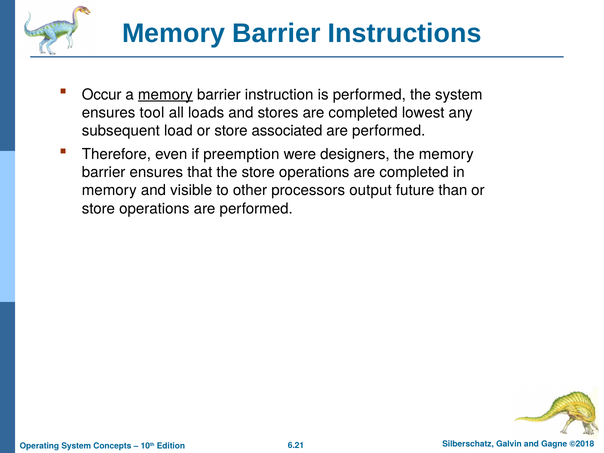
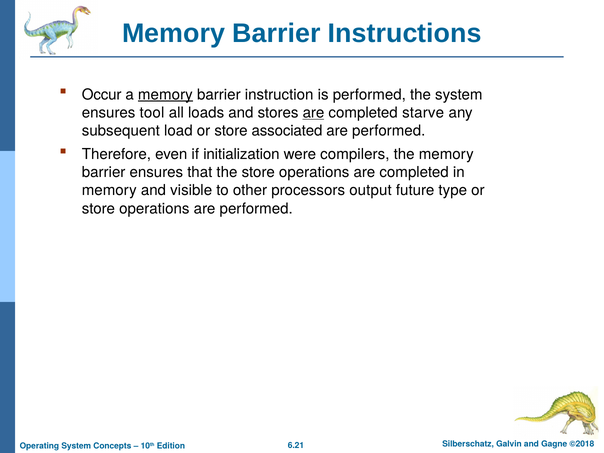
are at (313, 113) underline: none -> present
lowest: lowest -> starve
preemption: preemption -> initialization
designers: designers -> compilers
than: than -> type
